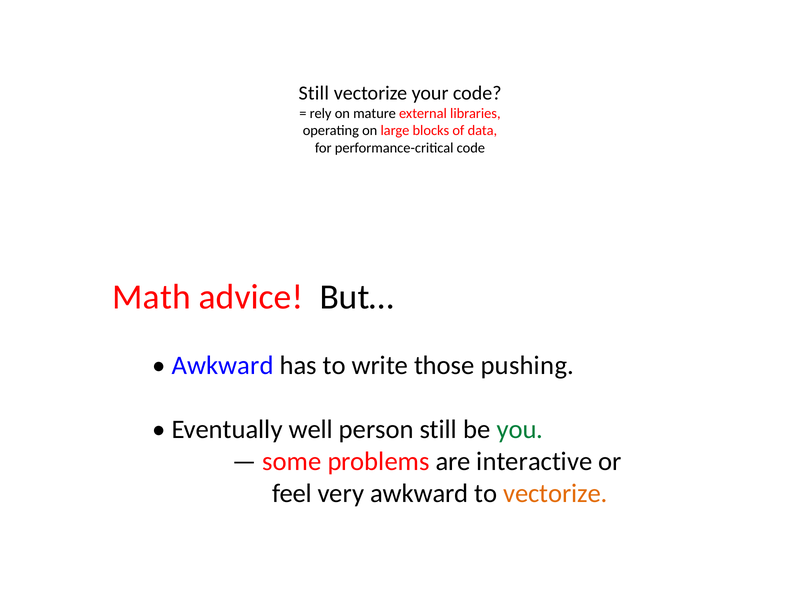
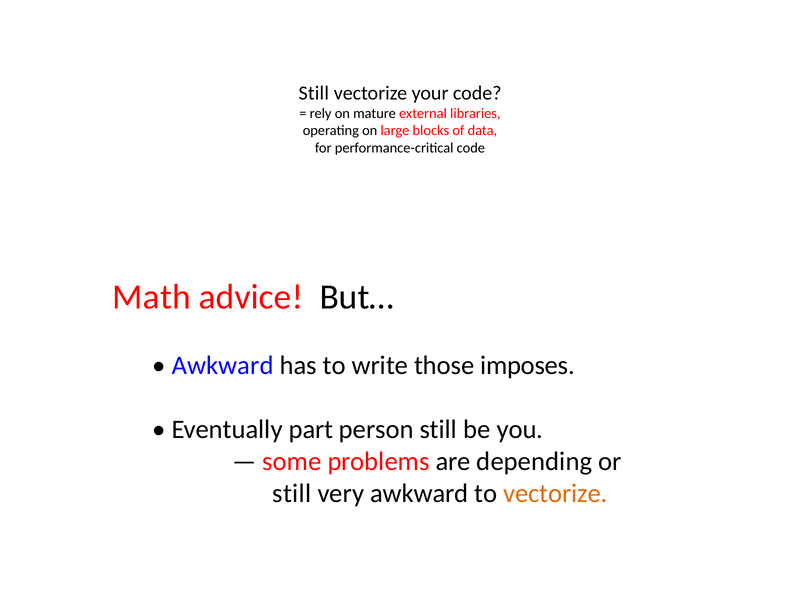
pushing: pushing -> imposes
well: well -> part
you colour: green -> black
interactive: interactive -> depending
feel at (292, 493): feel -> still
